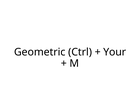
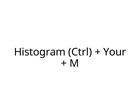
Geometric: Geometric -> Histogram
